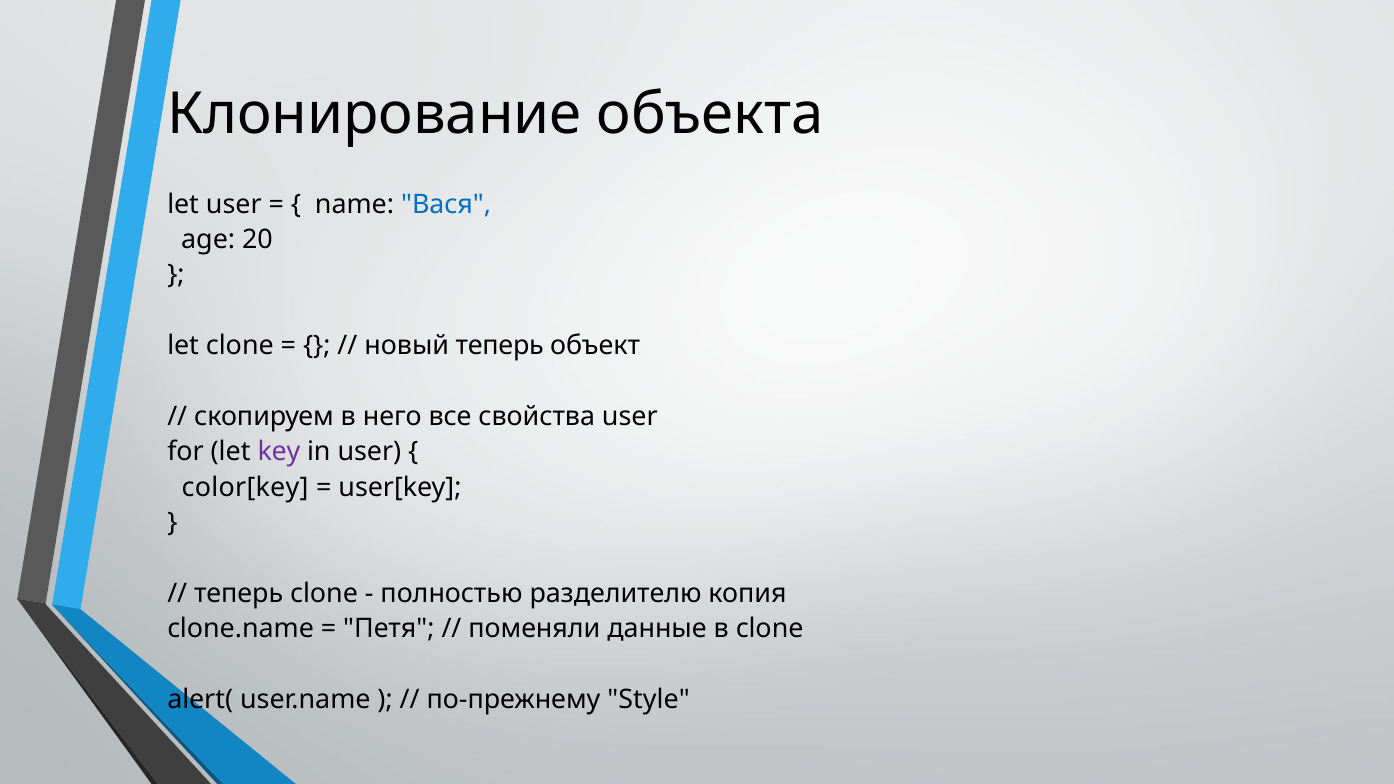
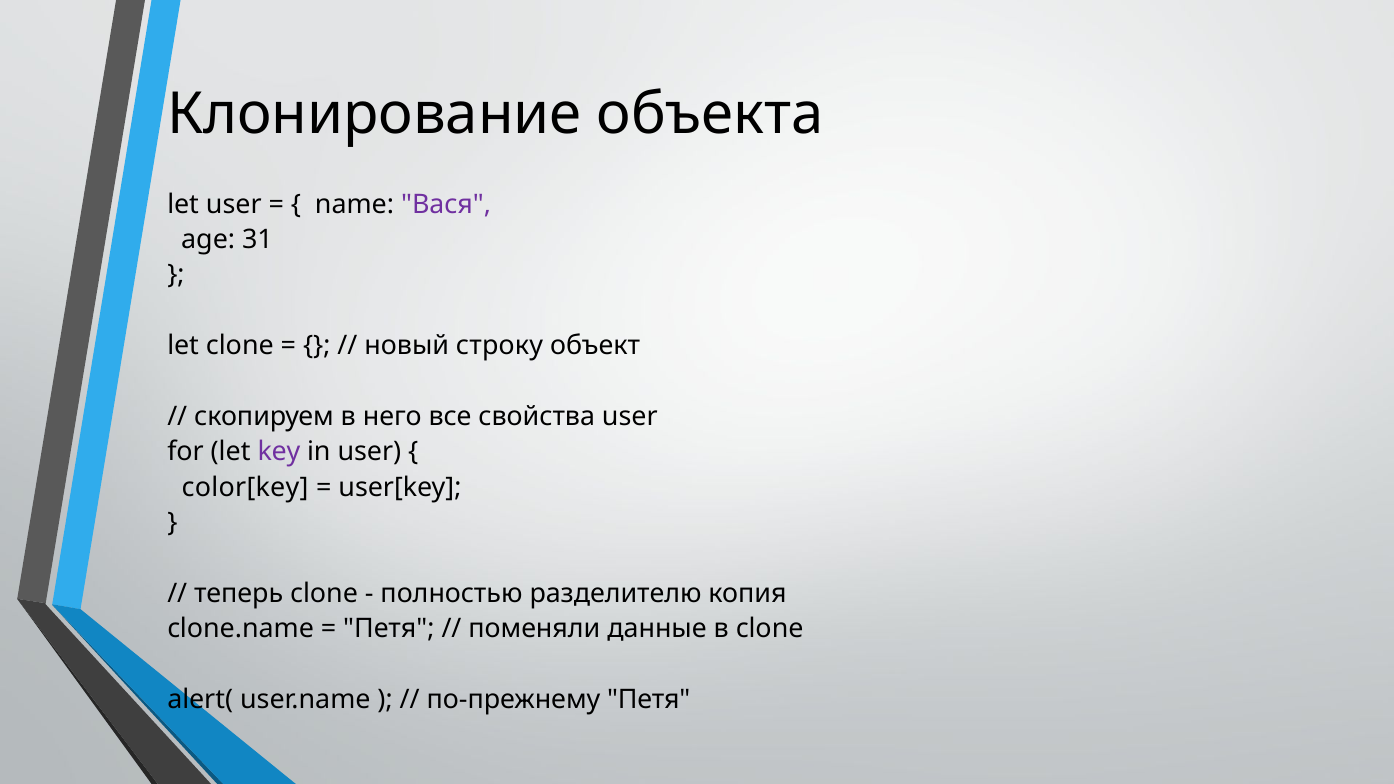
Вася colour: blue -> purple
20: 20 -> 31
новый теперь: теперь -> строку
по-прежнему Style: Style -> Петя
